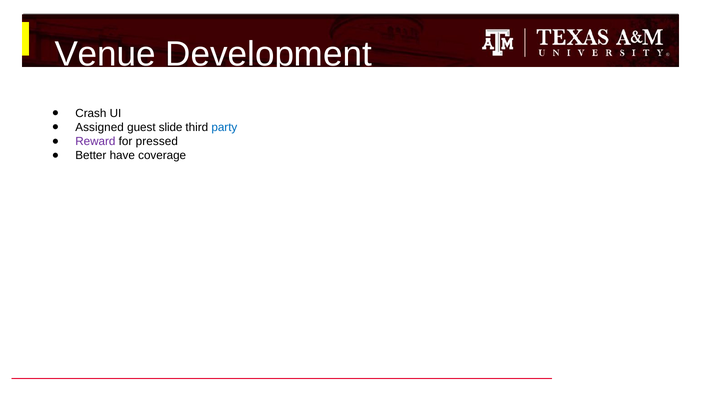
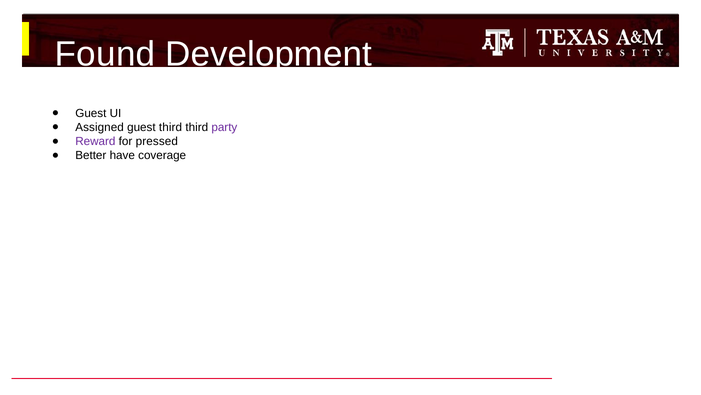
Venue: Venue -> Found
Crash at (91, 113): Crash -> Guest
guest slide: slide -> third
party colour: blue -> purple
